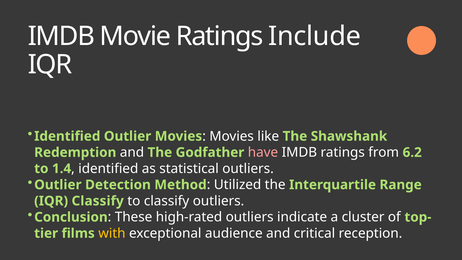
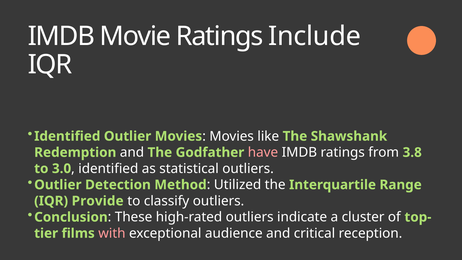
6.2: 6.2 -> 3.8
1.4: 1.4 -> 3.0
IQR Classify: Classify -> Provide
with colour: yellow -> pink
